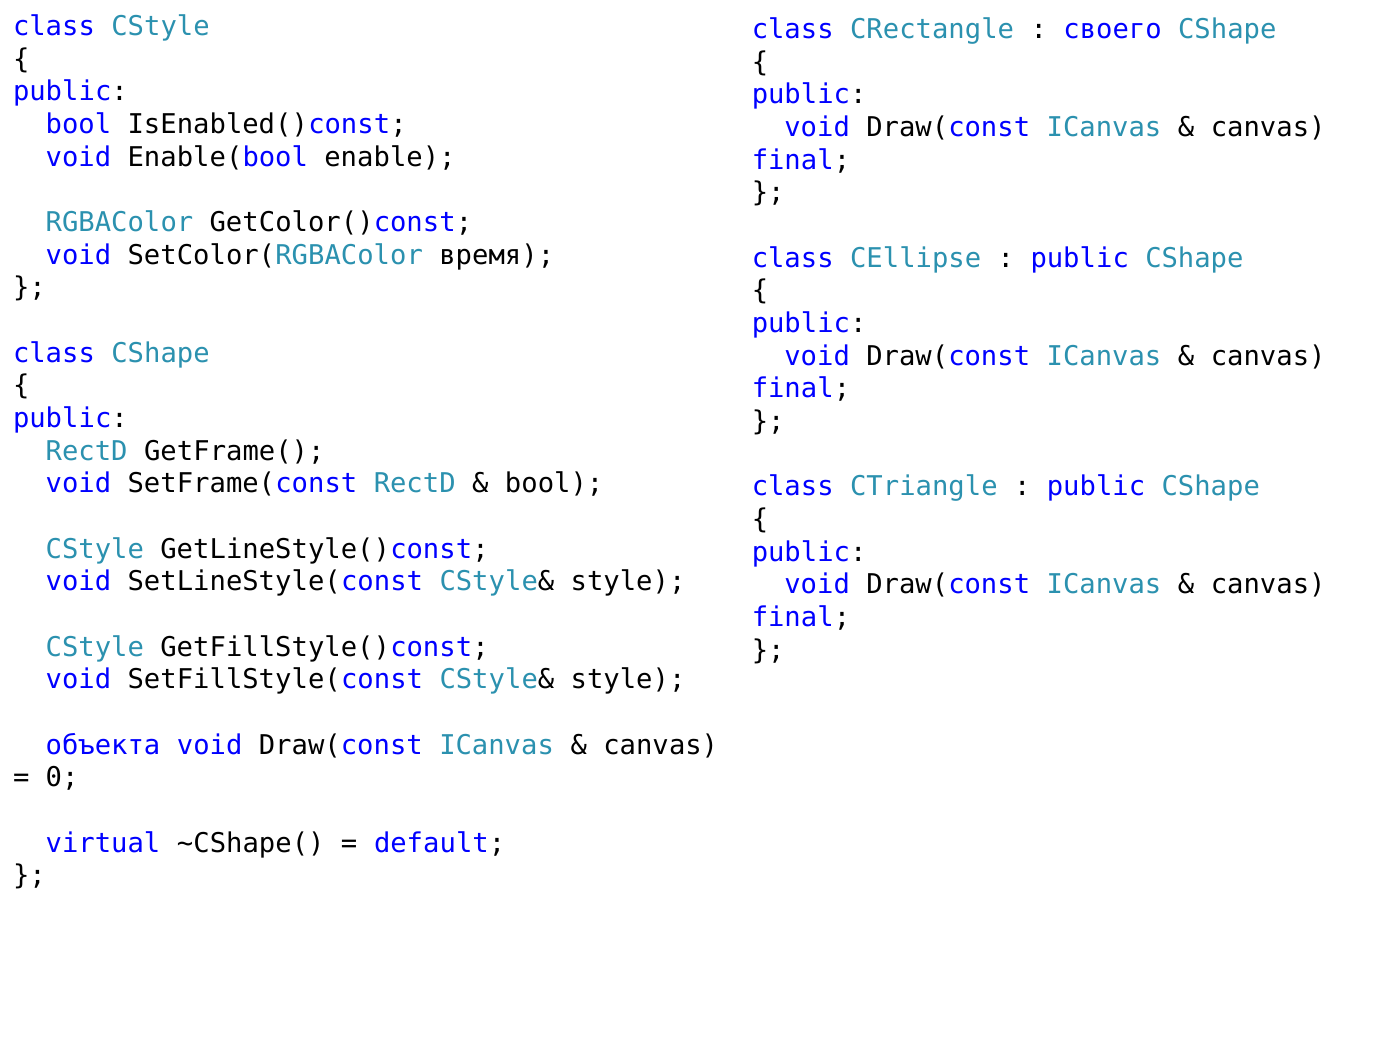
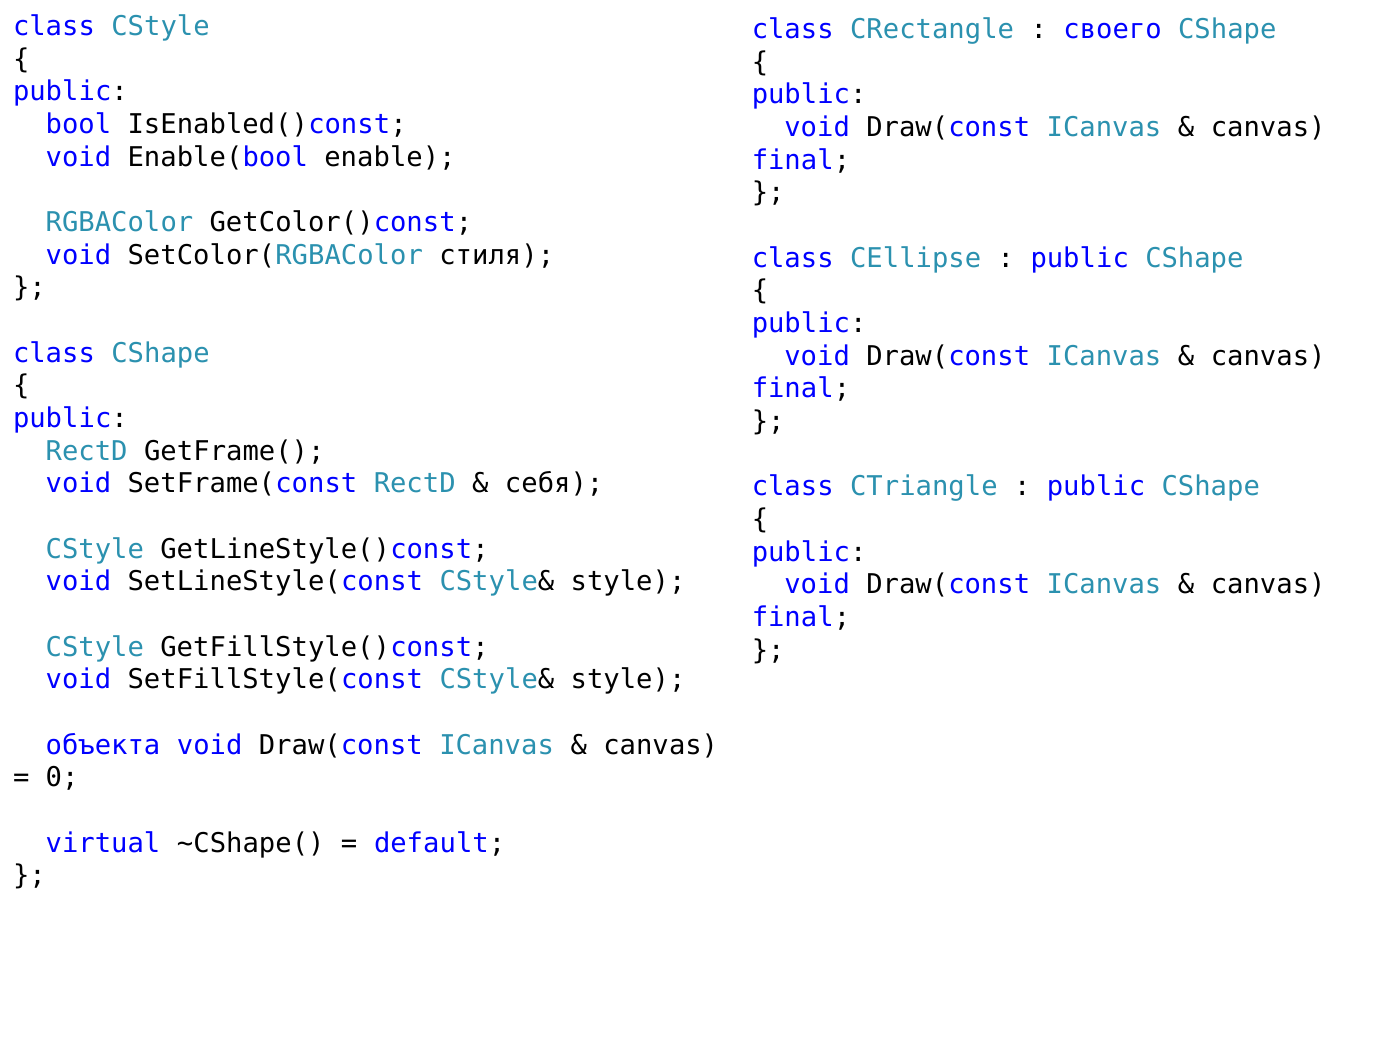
время: время -> стиля
bool at (554, 484): bool -> себя
